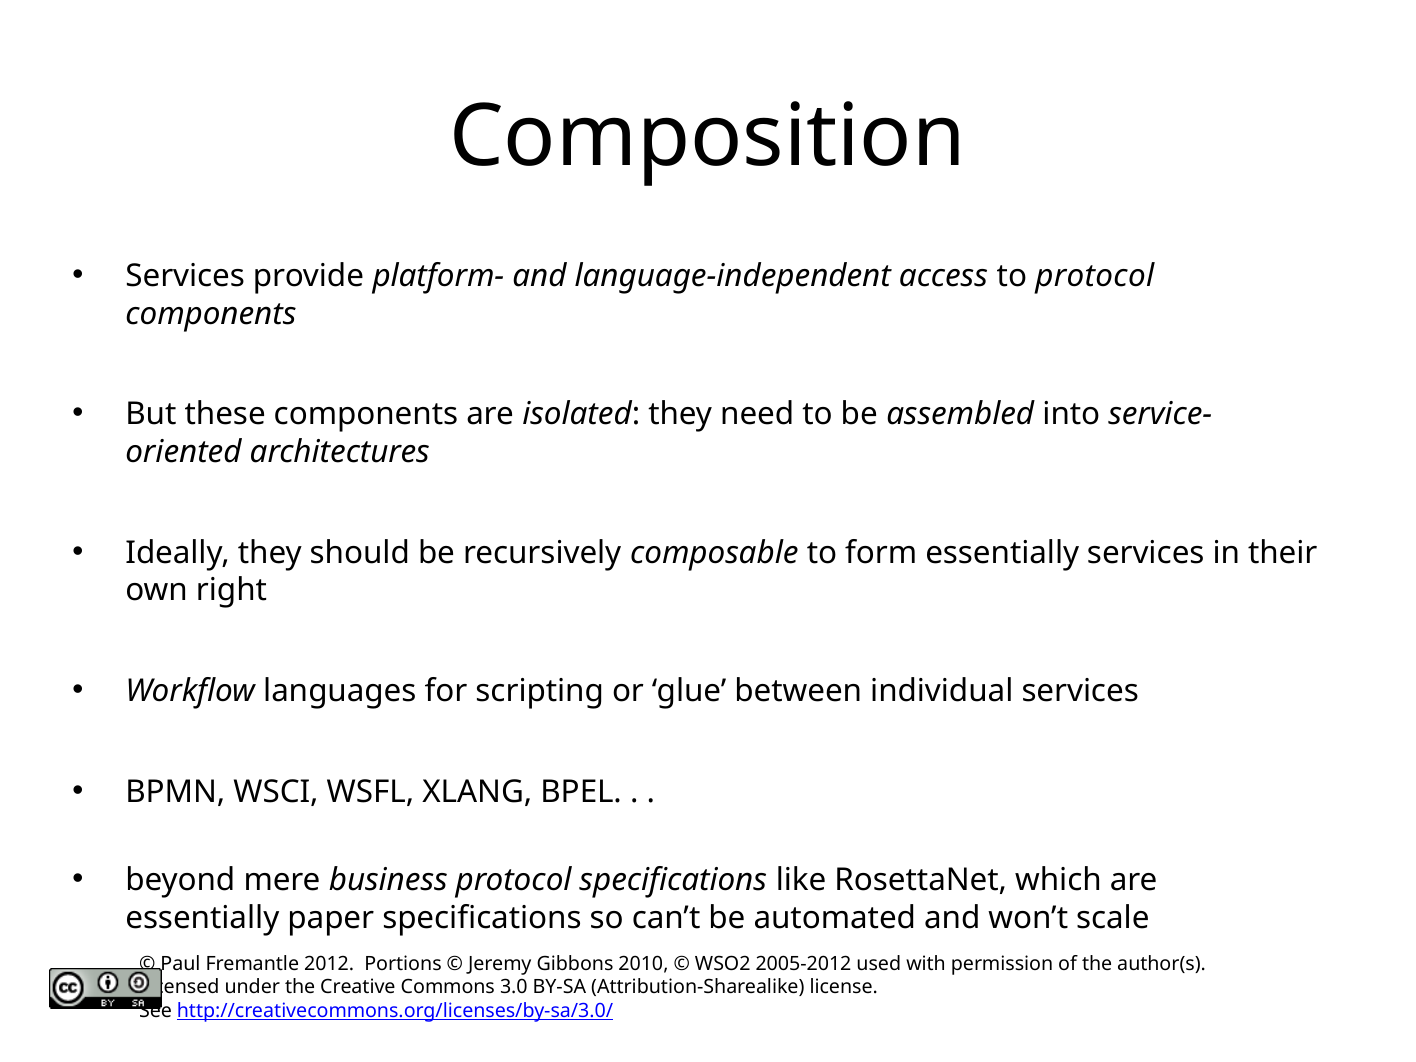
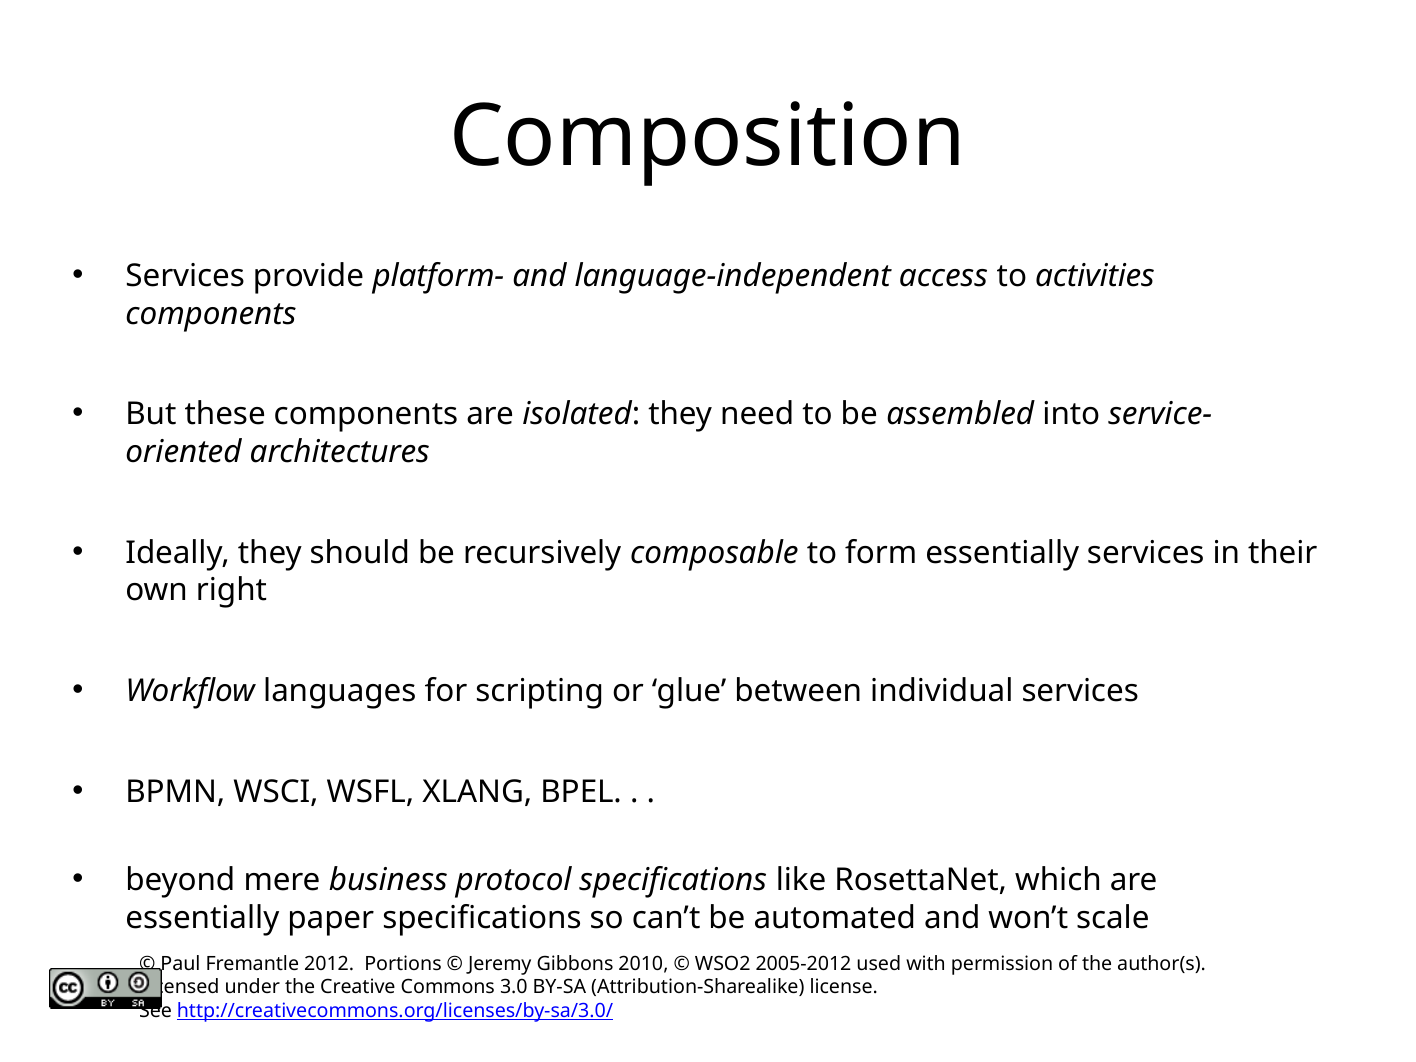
to protocol: protocol -> activities
